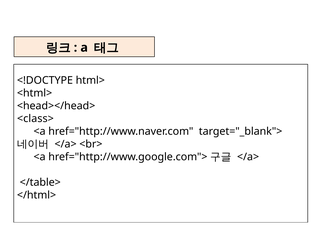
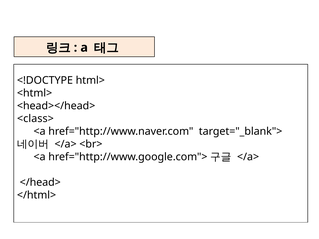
</table>: </table> -> </head>
